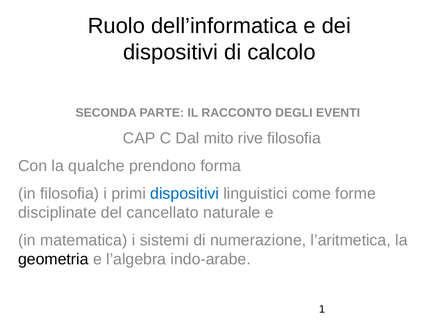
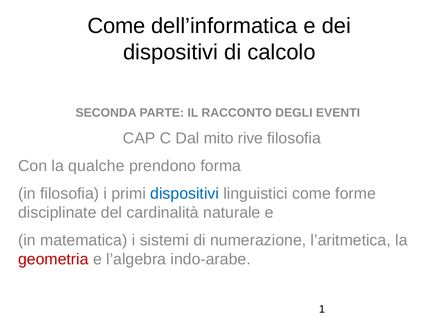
Ruolo at (116, 26): Ruolo -> Come
cancellato: cancellato -> cardinalità
geometria colour: black -> red
